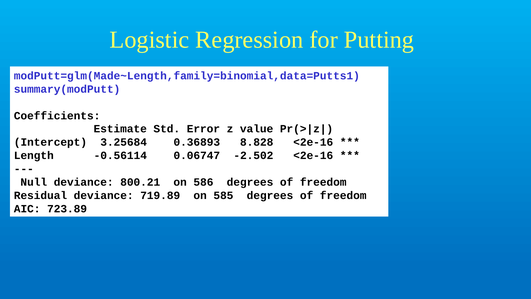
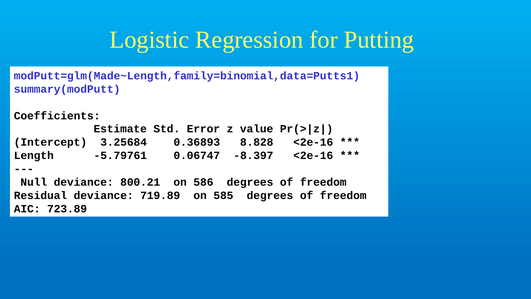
-0.56114: -0.56114 -> -5.79761
-2.502: -2.502 -> -8.397
